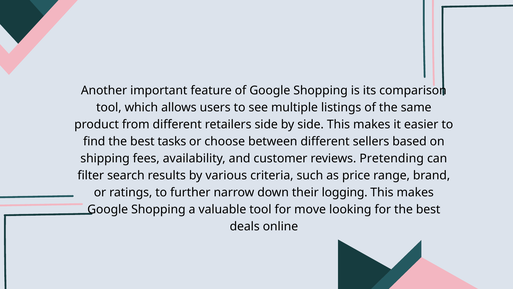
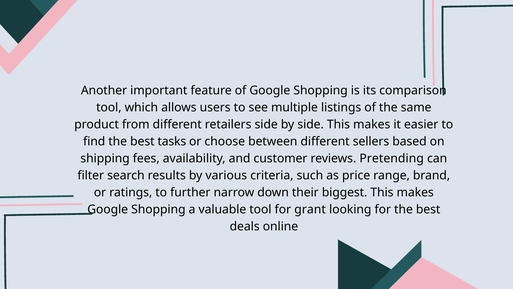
logging: logging -> biggest
move: move -> grant
